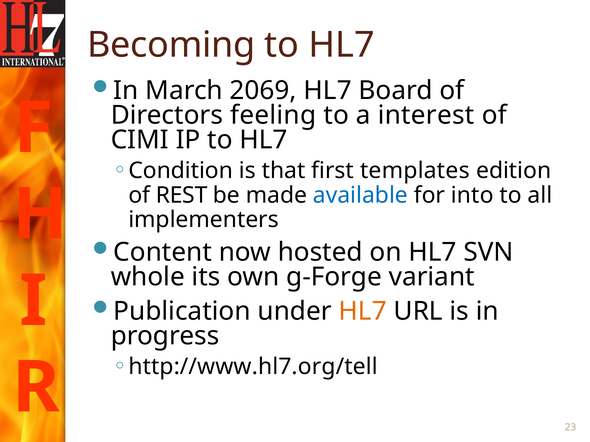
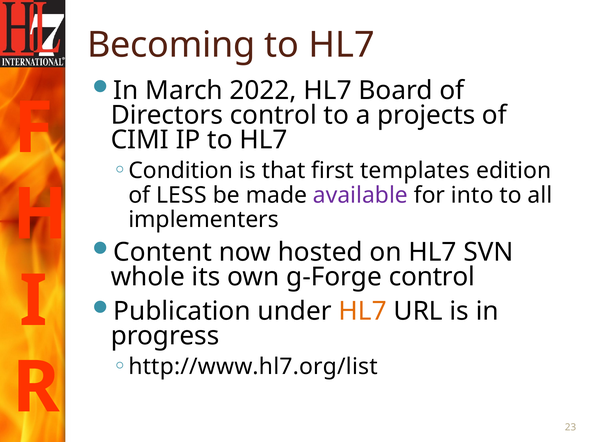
2069: 2069 -> 2022
Directors feeling: feeling -> control
interest: interest -> projects
REST: REST -> LESS
available colour: blue -> purple
g-Forge variant: variant -> control
http://www.hl7.org/tell: http://www.hl7.org/tell -> http://www.hl7.org/list
